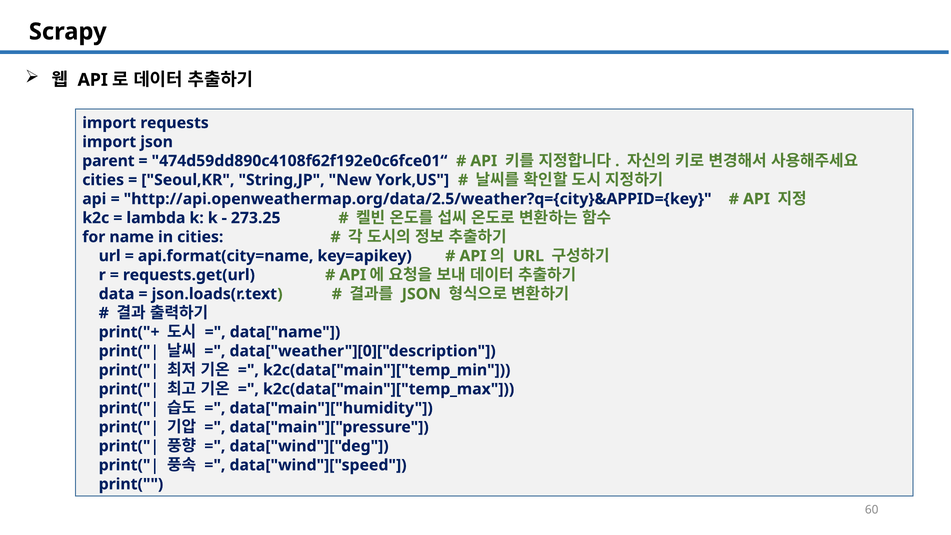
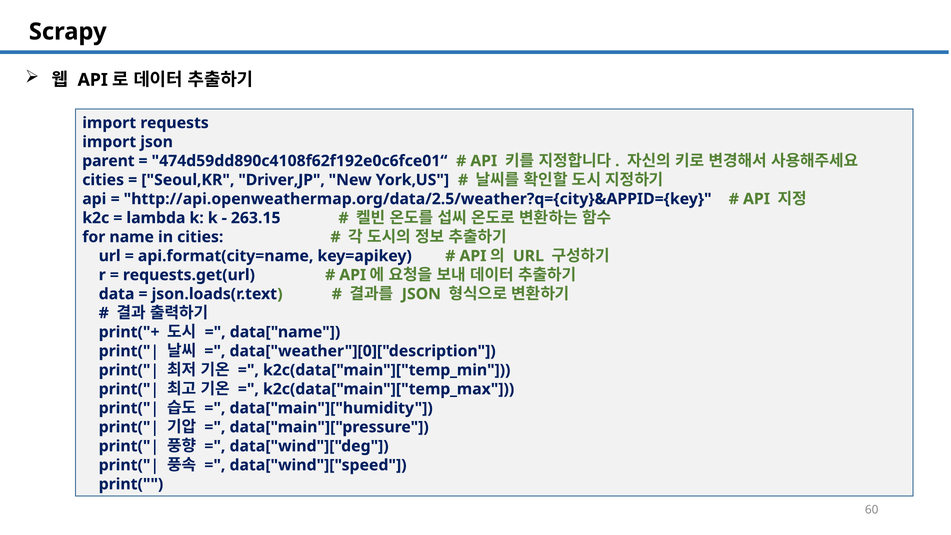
String,JP: String,JP -> Driver,JP
273.25: 273.25 -> 263.15
